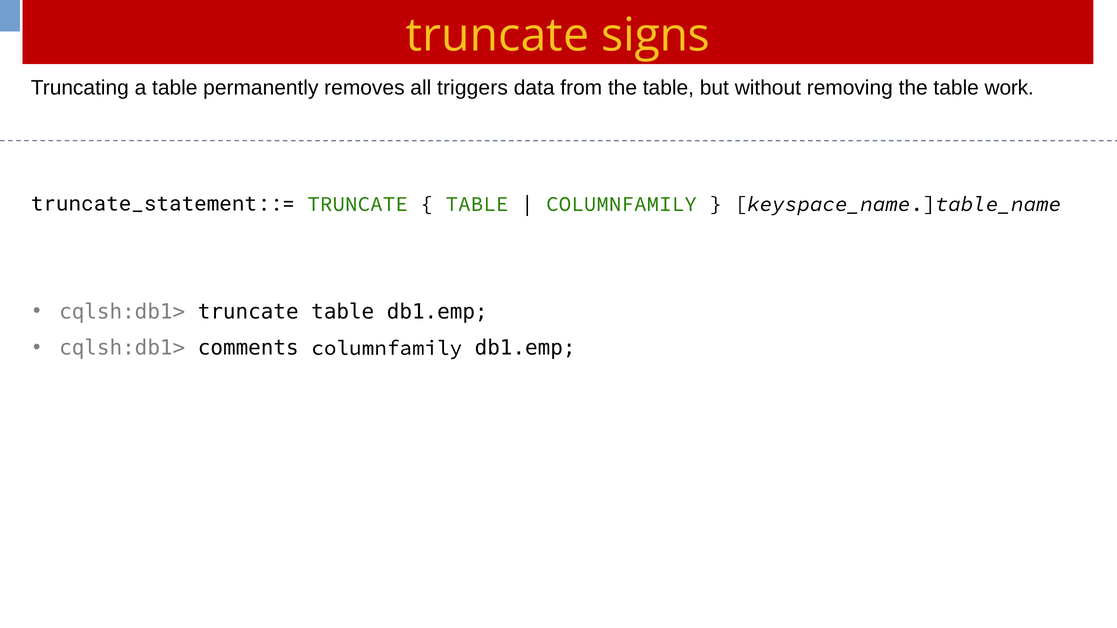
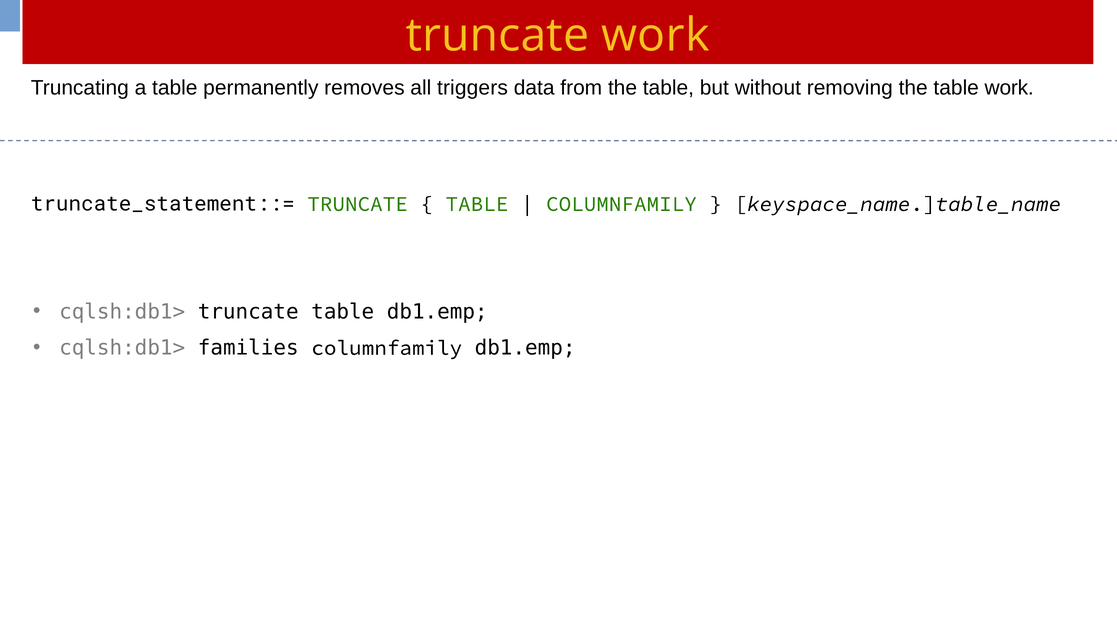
truncate signs: signs -> work
comments: comments -> families
